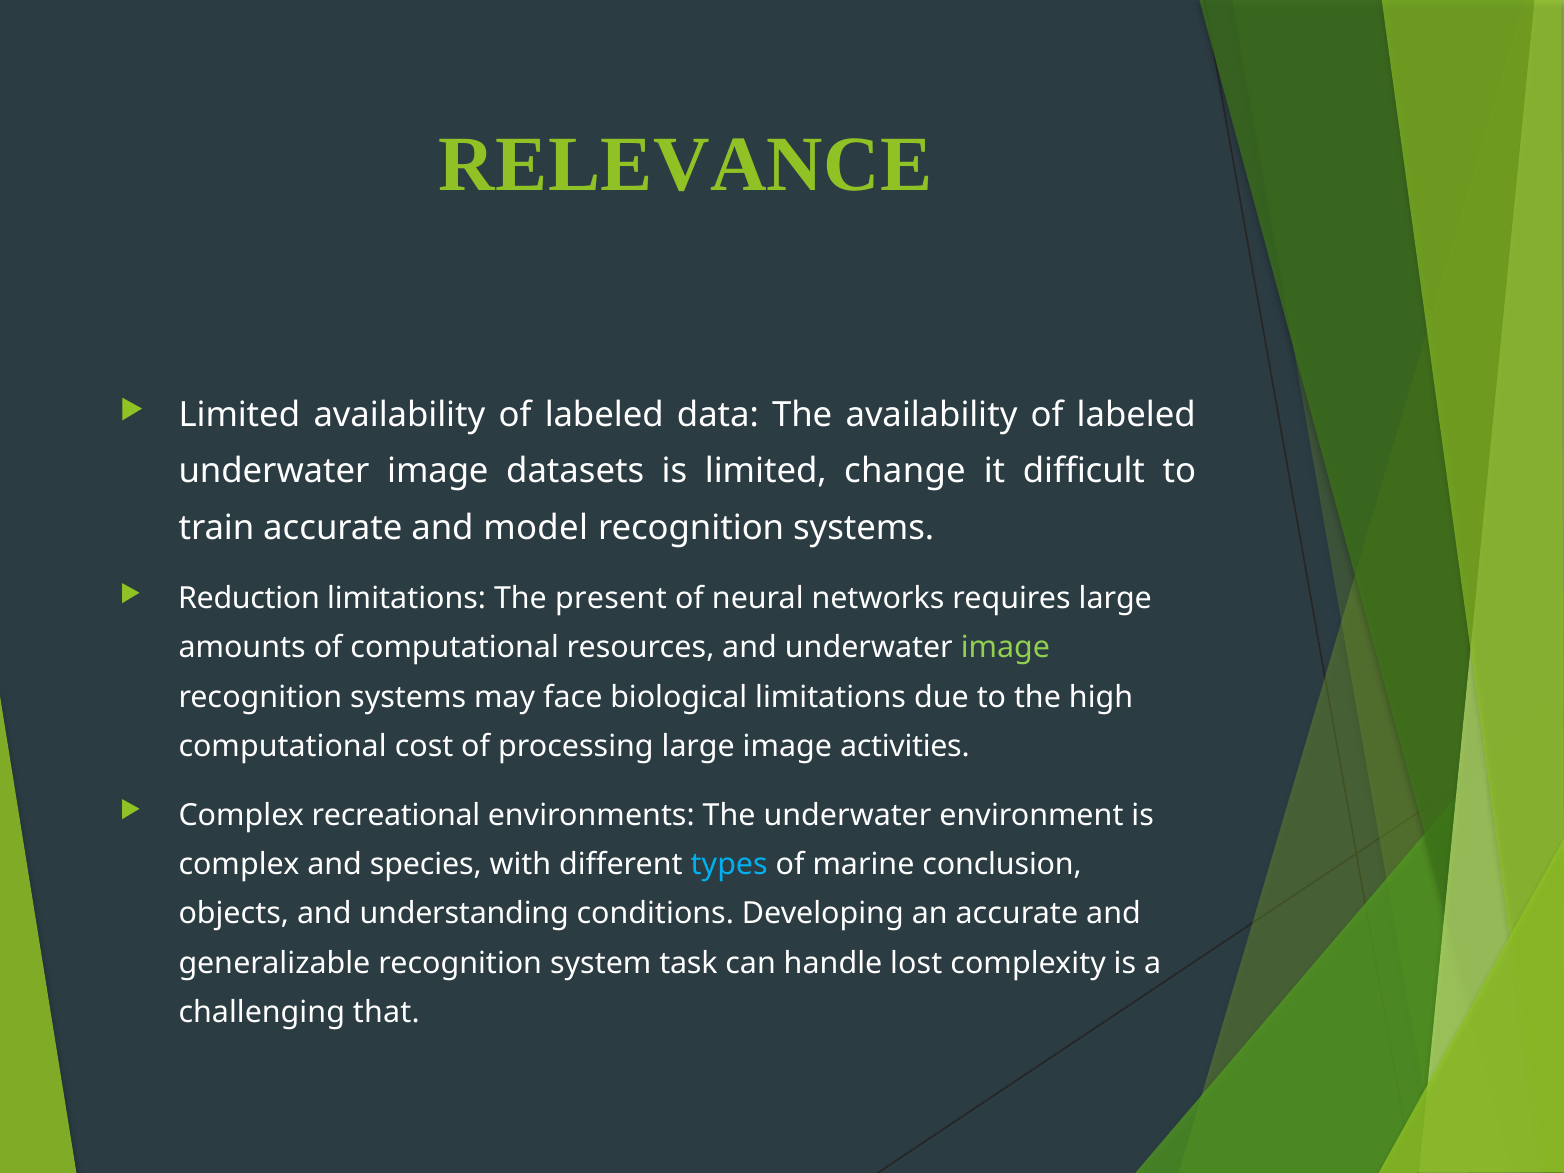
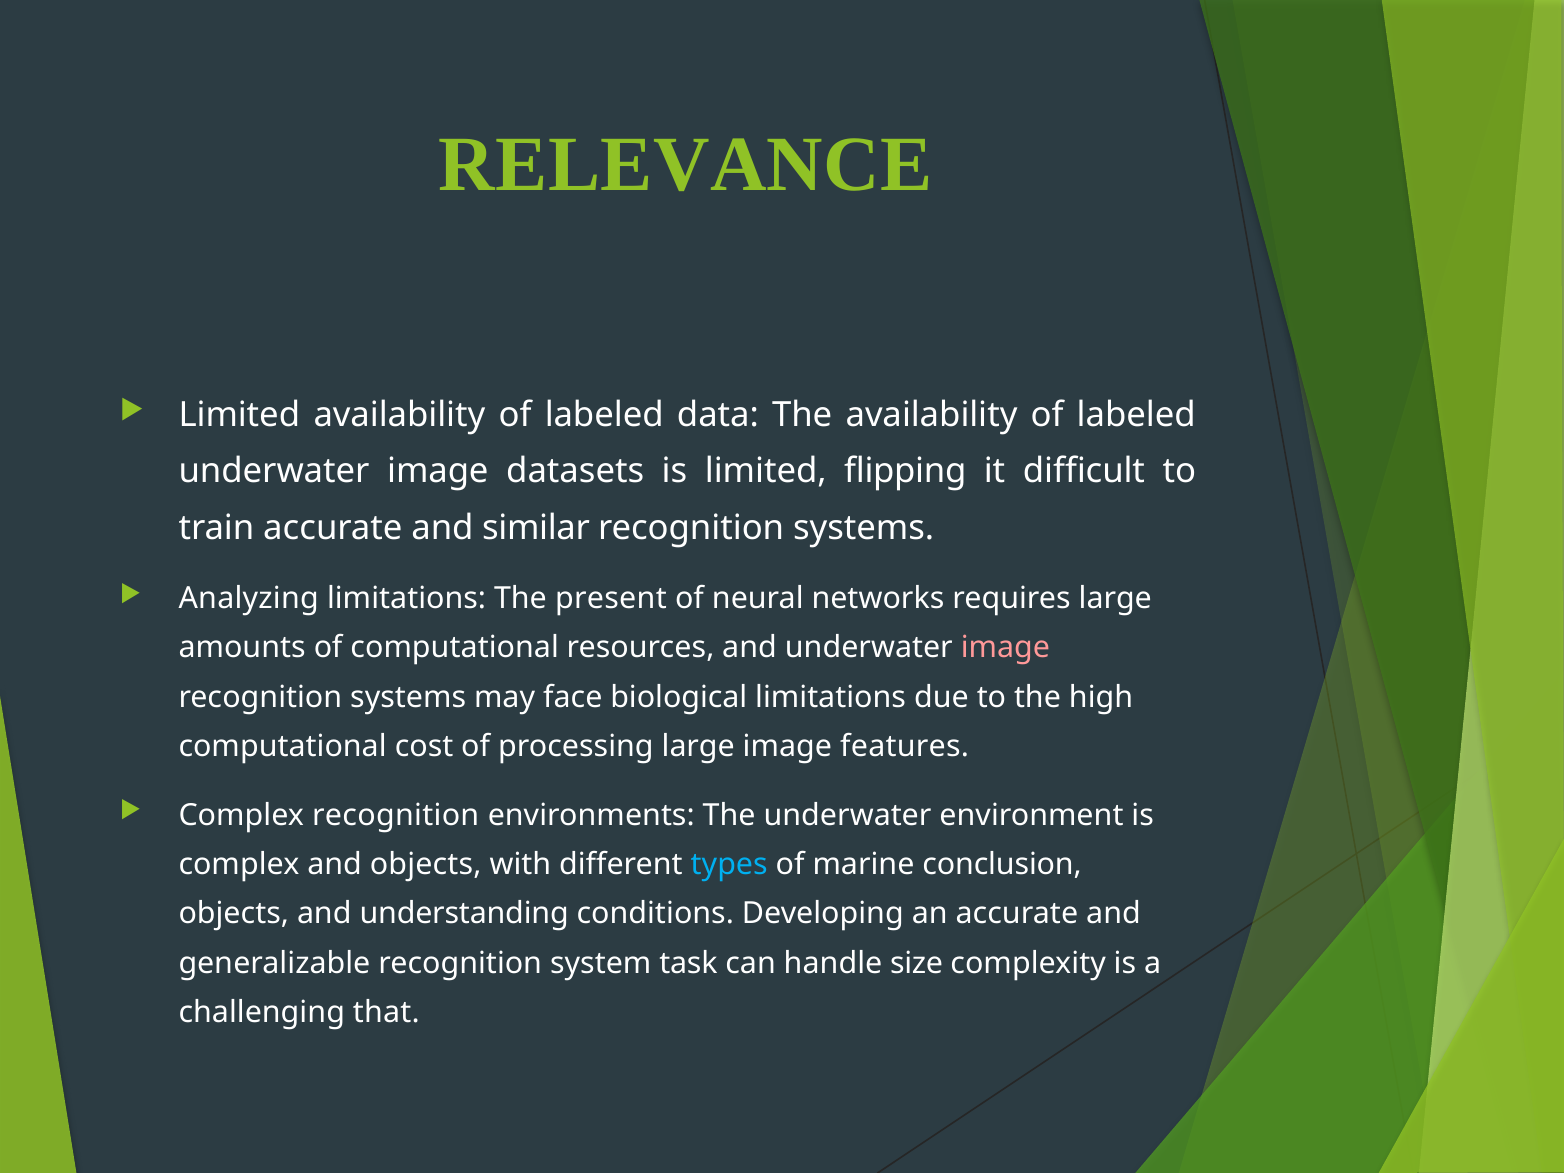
change: change -> flipping
model: model -> similar
Reduction: Reduction -> Analyzing
image at (1005, 648) colour: light green -> pink
activities: activities -> features
Complex recreational: recreational -> recognition
and species: species -> objects
lost: lost -> size
